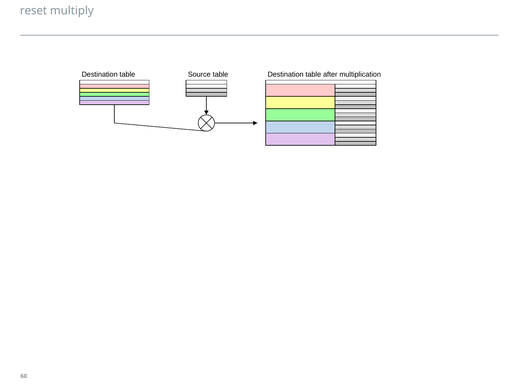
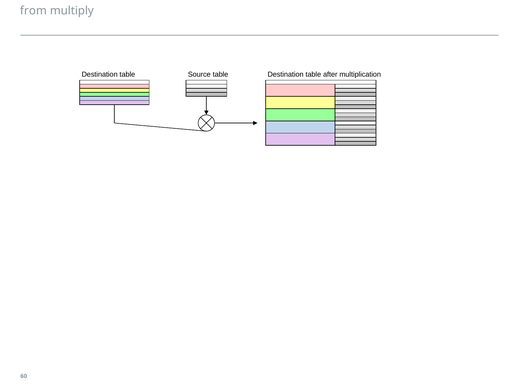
reset: reset -> from
